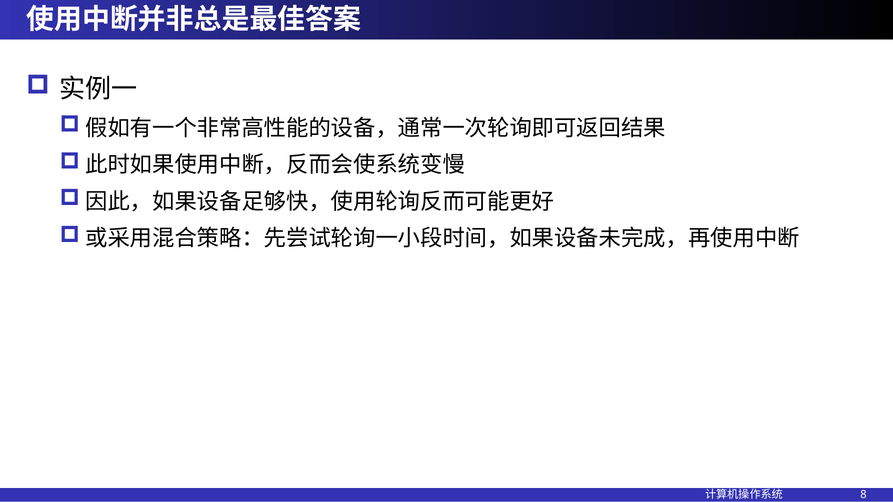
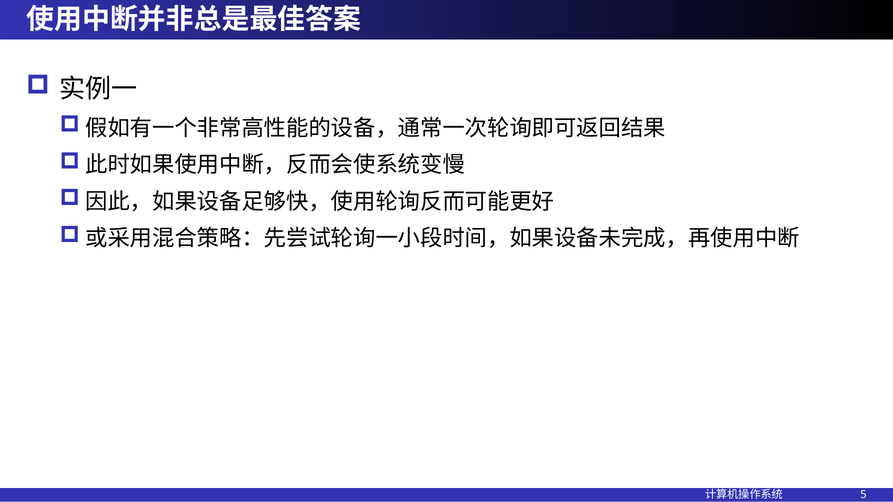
8: 8 -> 5
